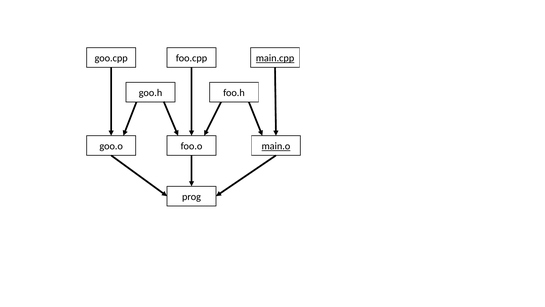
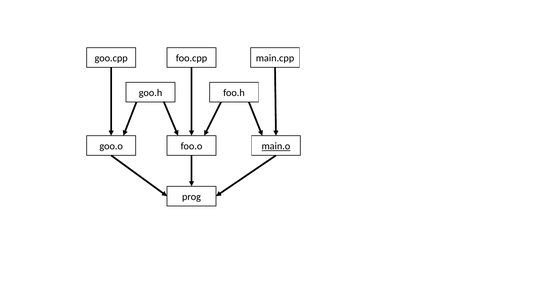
main.cpp underline: present -> none
